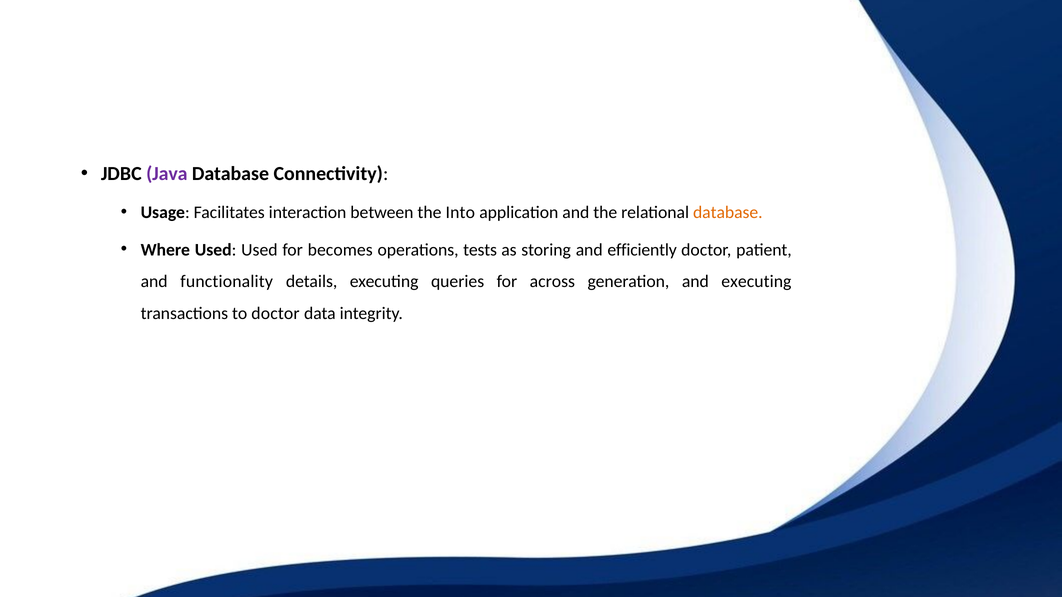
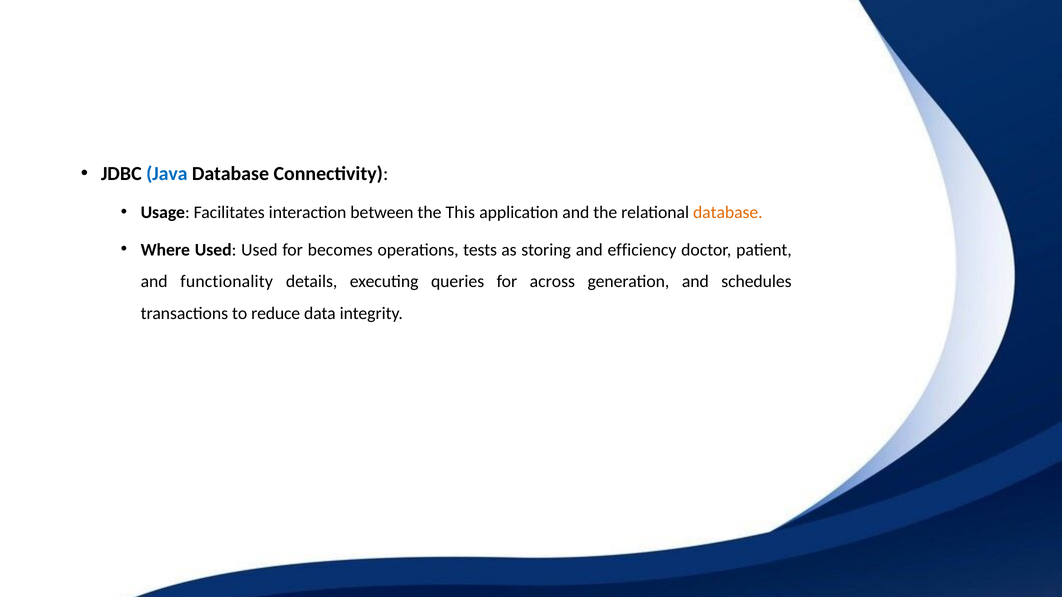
Java colour: purple -> blue
Into: Into -> This
efficiently: efficiently -> efficiency
and executing: executing -> schedules
to doctor: doctor -> reduce
